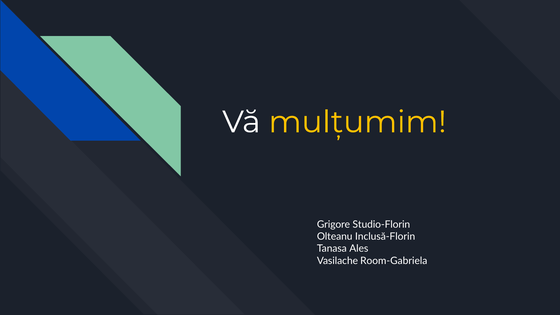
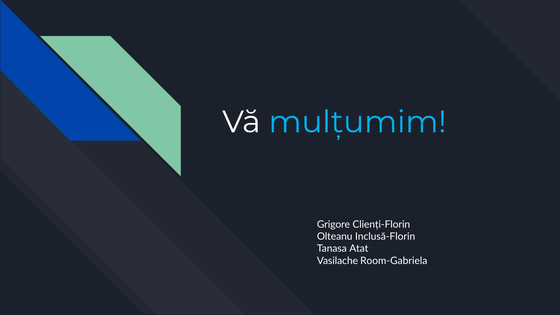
mulțumim colour: yellow -> light blue
Studio-Florin: Studio-Florin -> Clienți-Florin
Ales: Ales -> Atat
